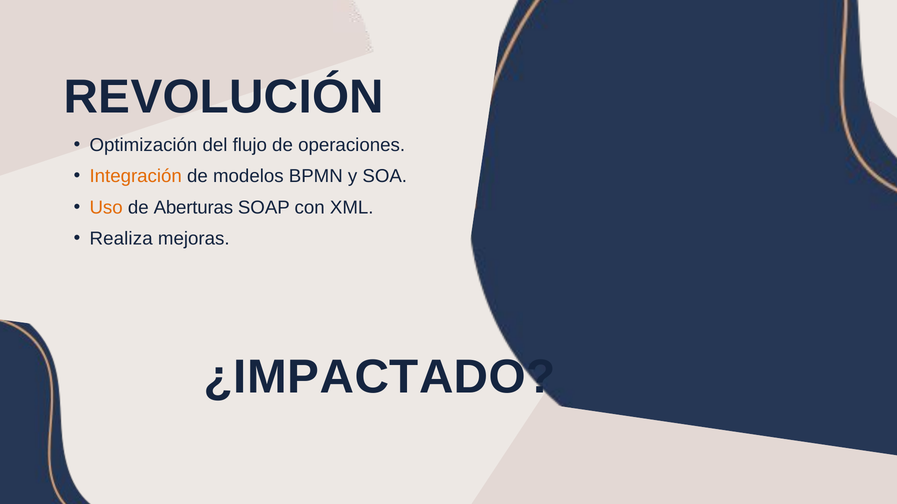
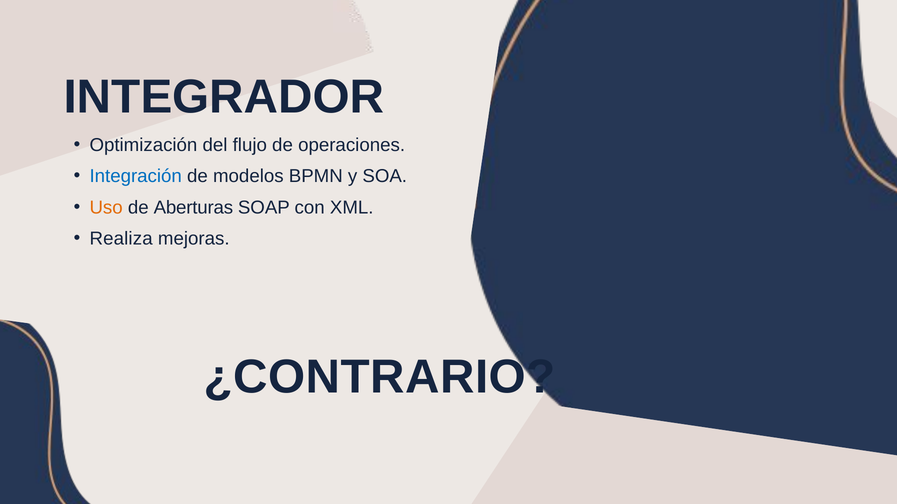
REVOLUCIÓN: REVOLUCIÓN -> INTEGRADOR
Integración colour: orange -> blue
¿IMPACTADO: ¿IMPACTADO -> ¿CONTRARIO
